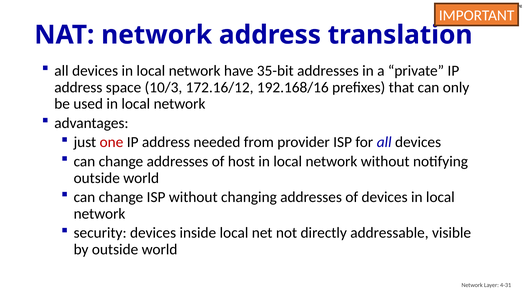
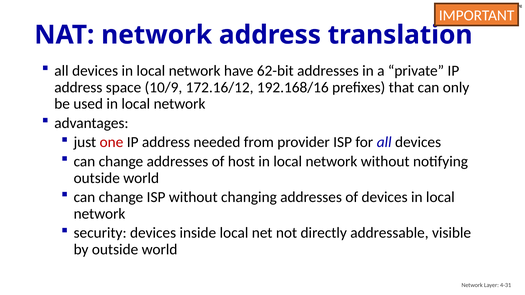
35-bit: 35-bit -> 62-bit
10/3: 10/3 -> 10/9
